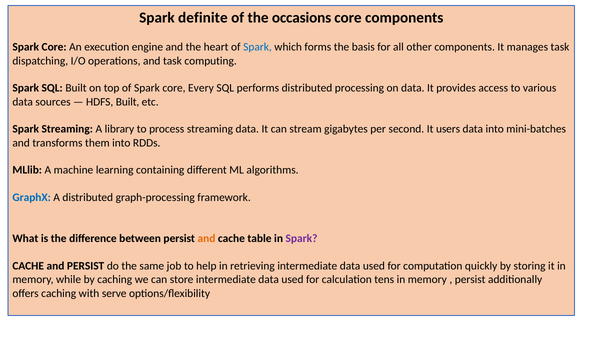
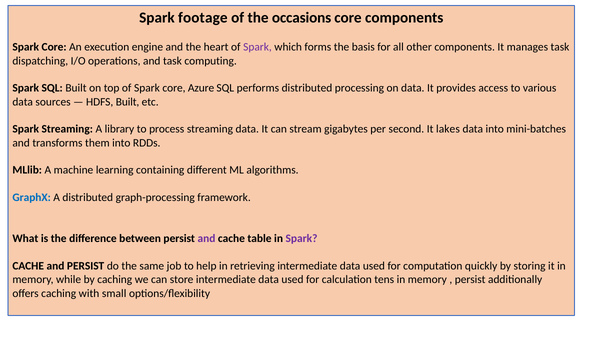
definite: definite -> footage
Spark at (257, 47) colour: blue -> purple
Every: Every -> Azure
users: users -> lakes
and at (206, 239) colour: orange -> purple
serve: serve -> small
